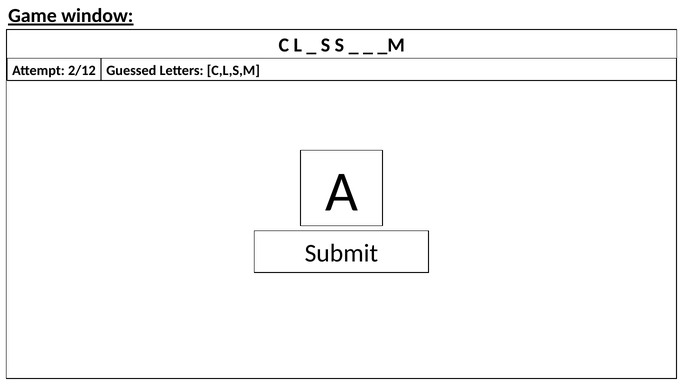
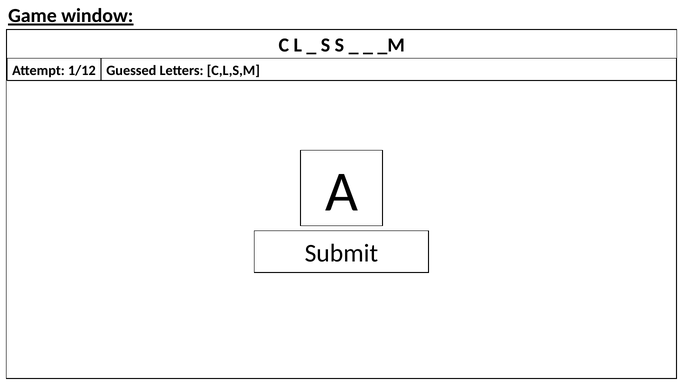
2/12: 2/12 -> 1/12
